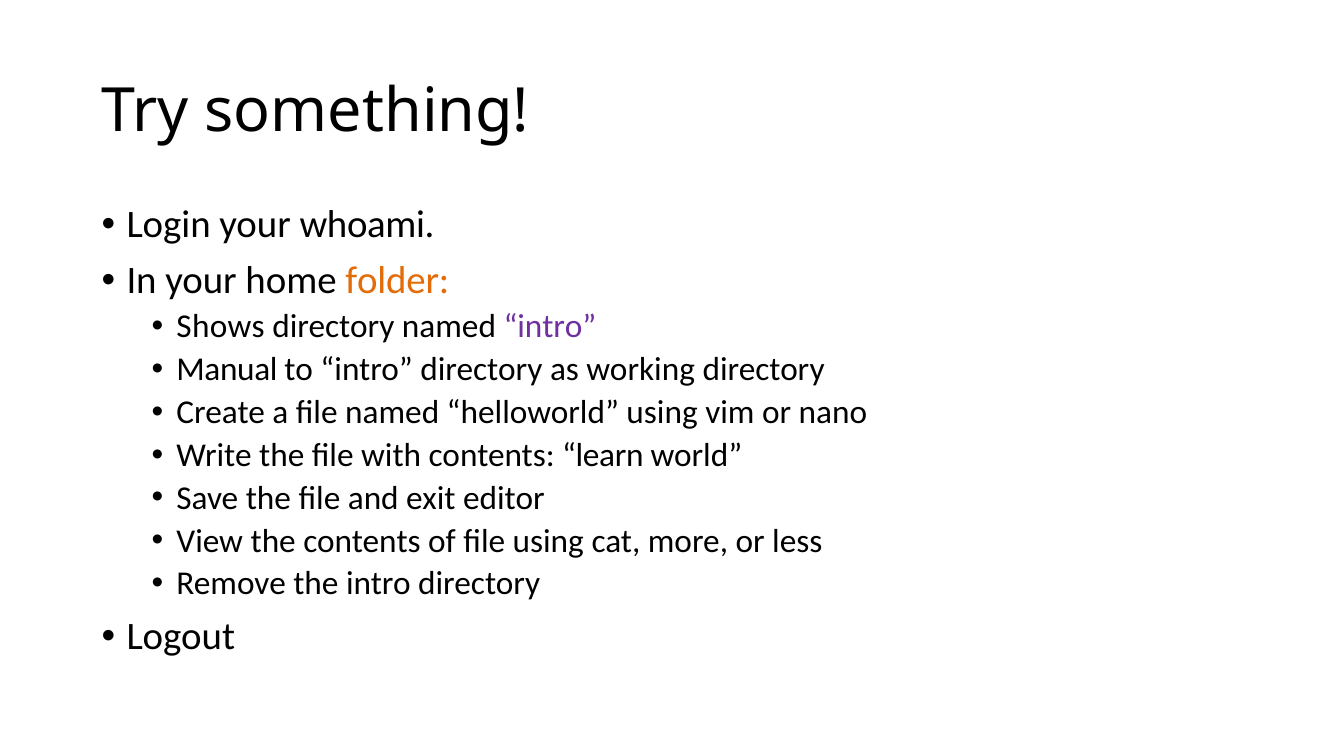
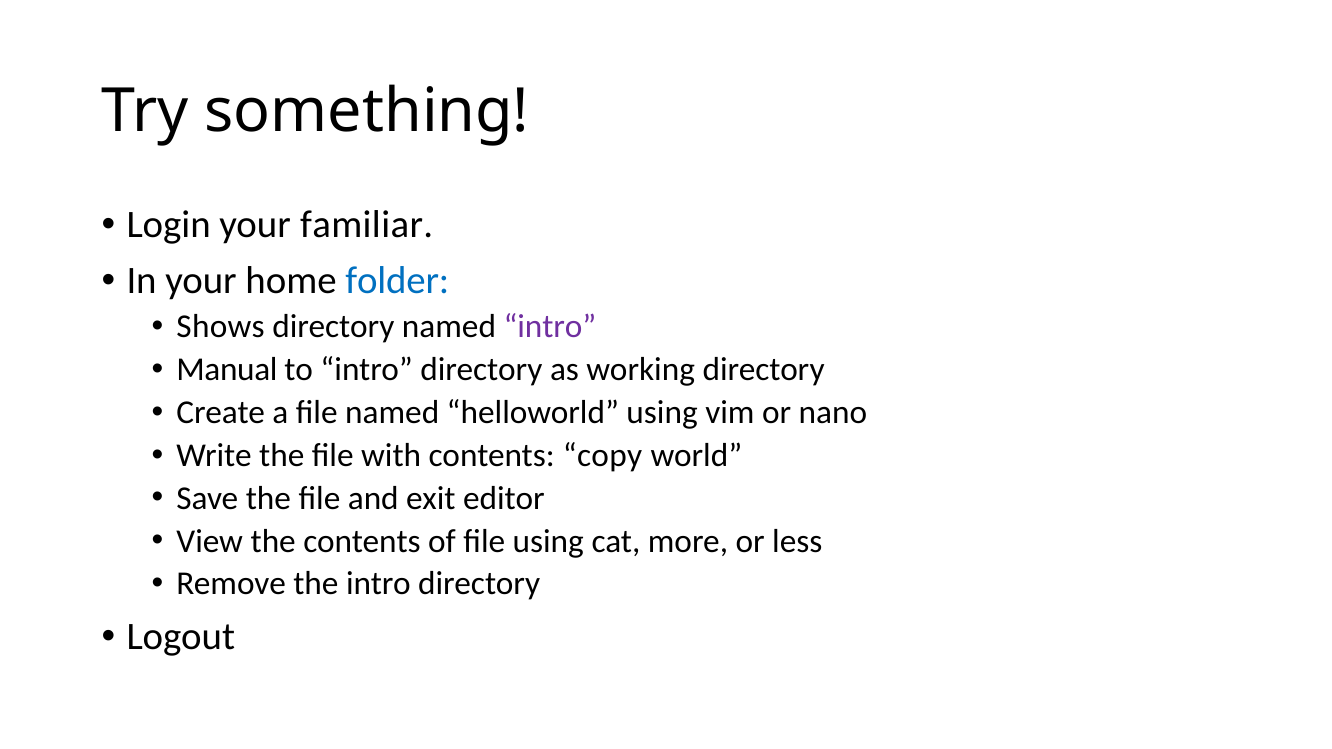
whoami: whoami -> familiar
folder colour: orange -> blue
learn: learn -> copy
